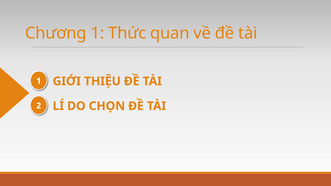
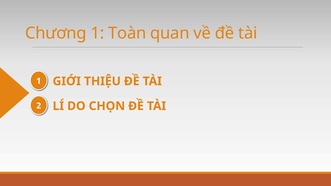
Thức: Thức -> Toàn
